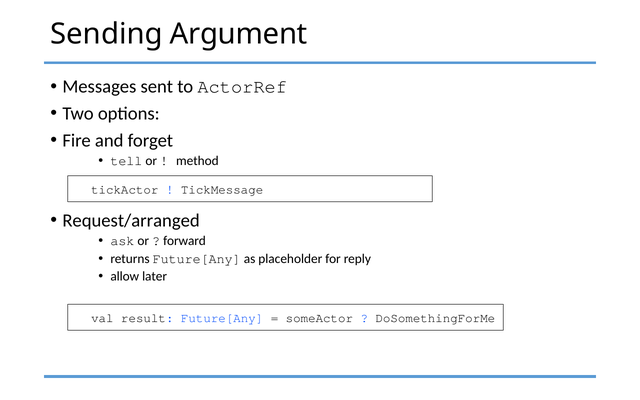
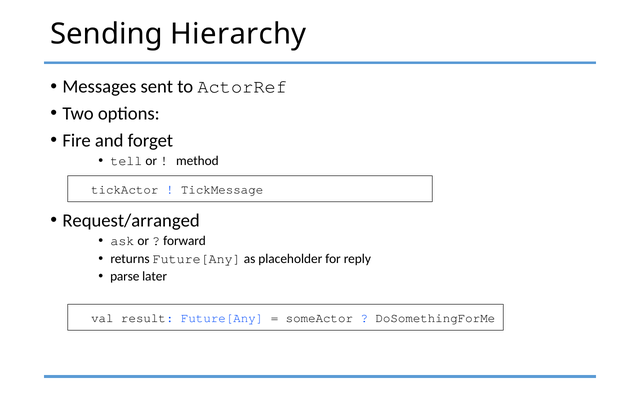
Argument: Argument -> Hierarchy
allow: allow -> parse
